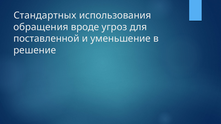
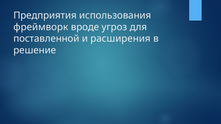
Стандартных: Стандартных -> Предприятия
обращения: обращения -> фреймворк
уменьшение: уменьшение -> расширения
